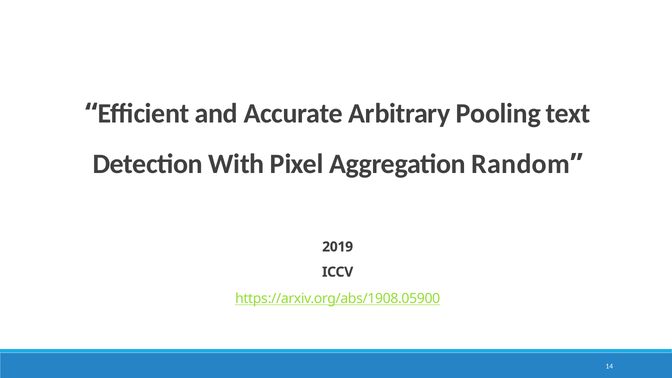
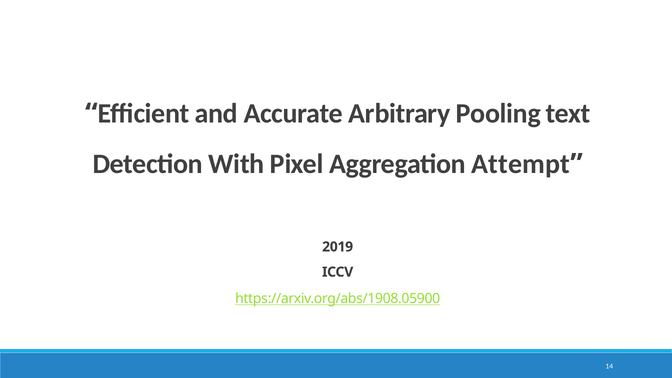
Random: Random -> Attempt
